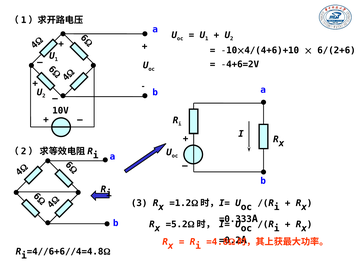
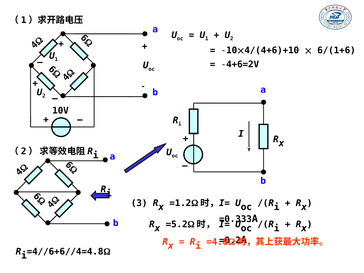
6/(2+6: 6/(2+6 -> 6/(1+6
